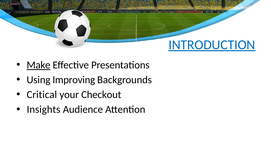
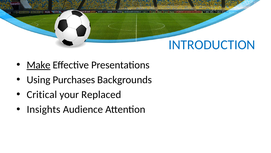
INTRODUCTION underline: present -> none
Improving: Improving -> Purchases
Checkout: Checkout -> Replaced
